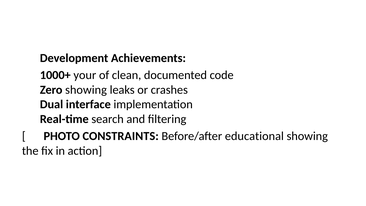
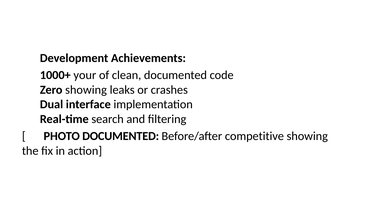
CONSTRAINTS at (121, 136): CONSTRAINTS -> DOCUMENTED
educational: educational -> competitive
